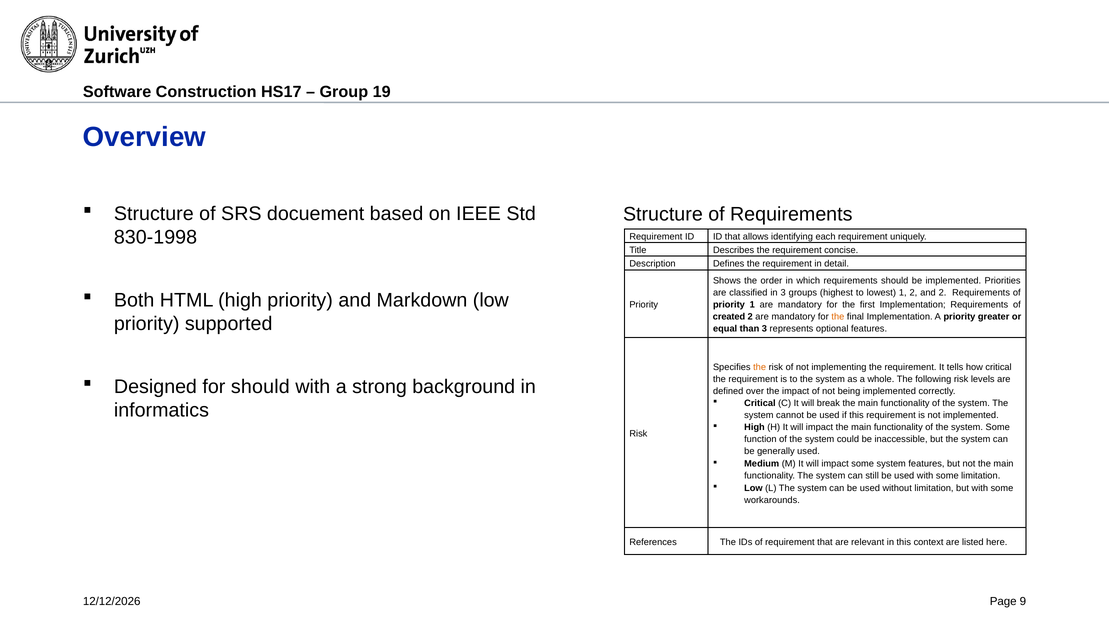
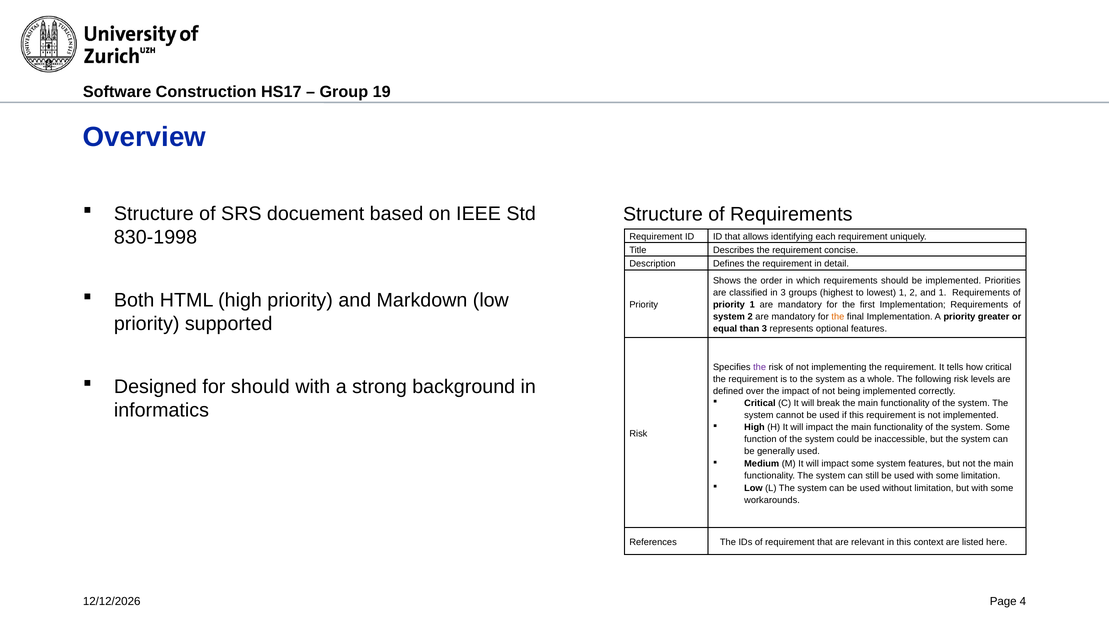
and 2: 2 -> 1
created at (729, 317): created -> system
the at (760, 367) colour: orange -> purple
9: 9 -> 4
